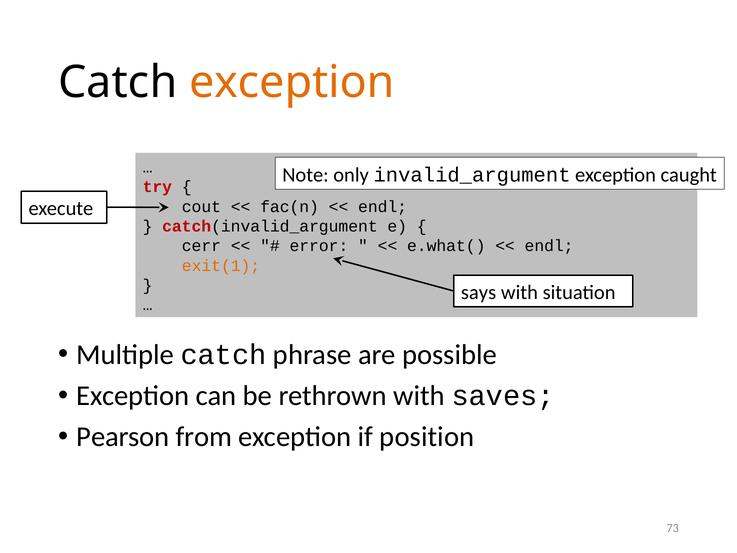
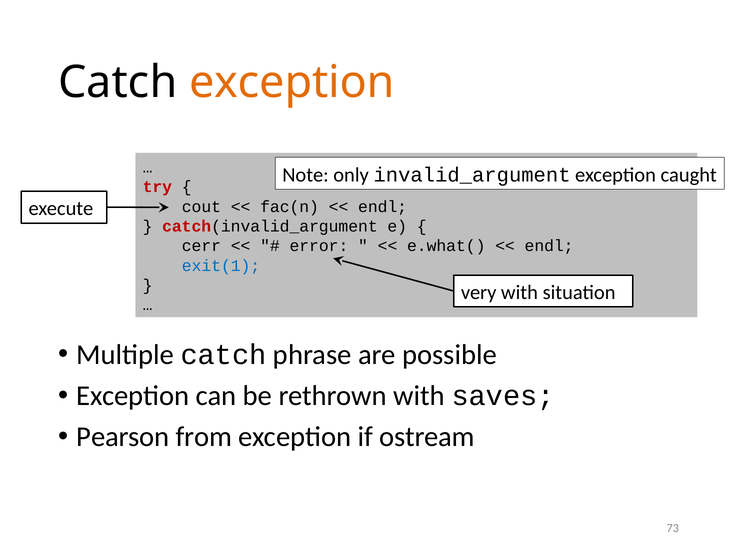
exit(1 colour: orange -> blue
says: says -> very
position: position -> ostream
